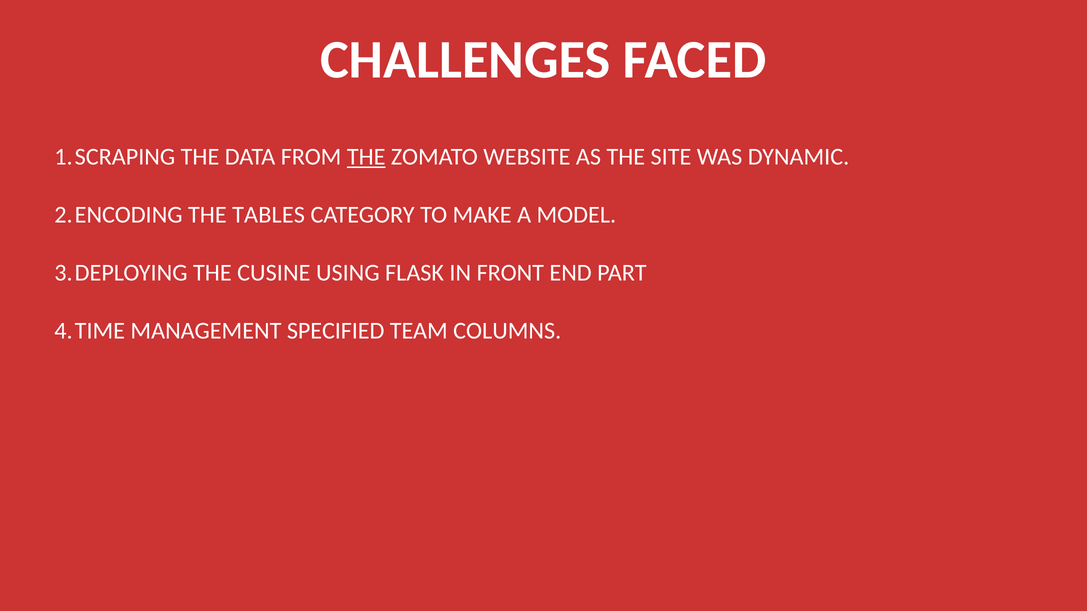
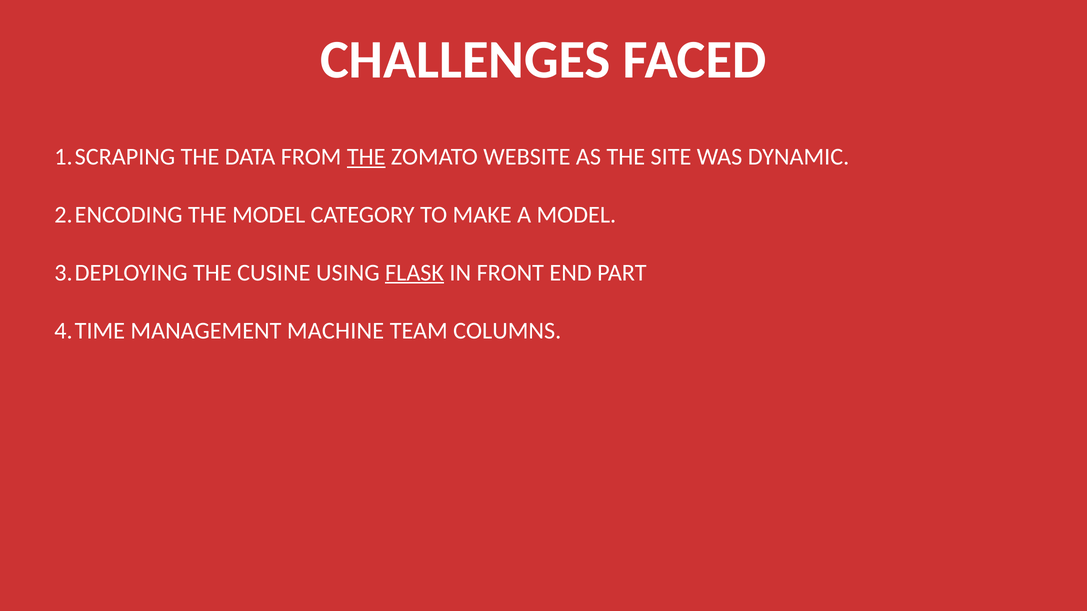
THE TABLES: TABLES -> MODEL
FLASK underline: none -> present
SPECIFIED: SPECIFIED -> MACHINE
